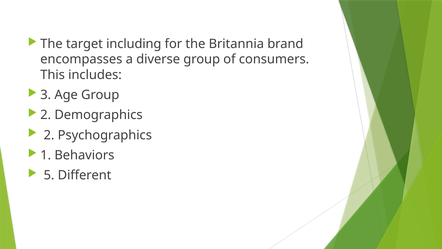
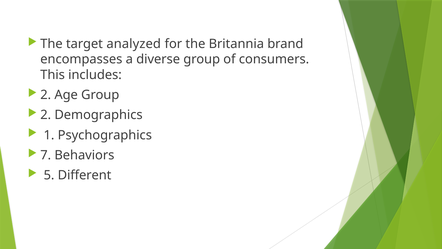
including: including -> analyzed
3 at (46, 95): 3 -> 2
2 at (49, 135): 2 -> 1
1: 1 -> 7
